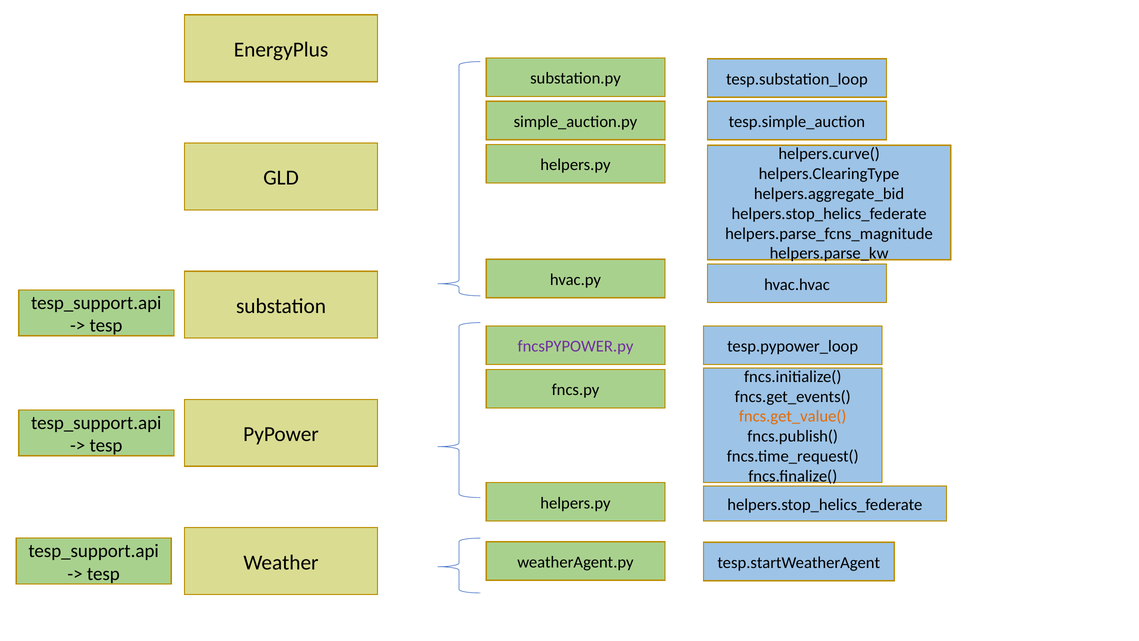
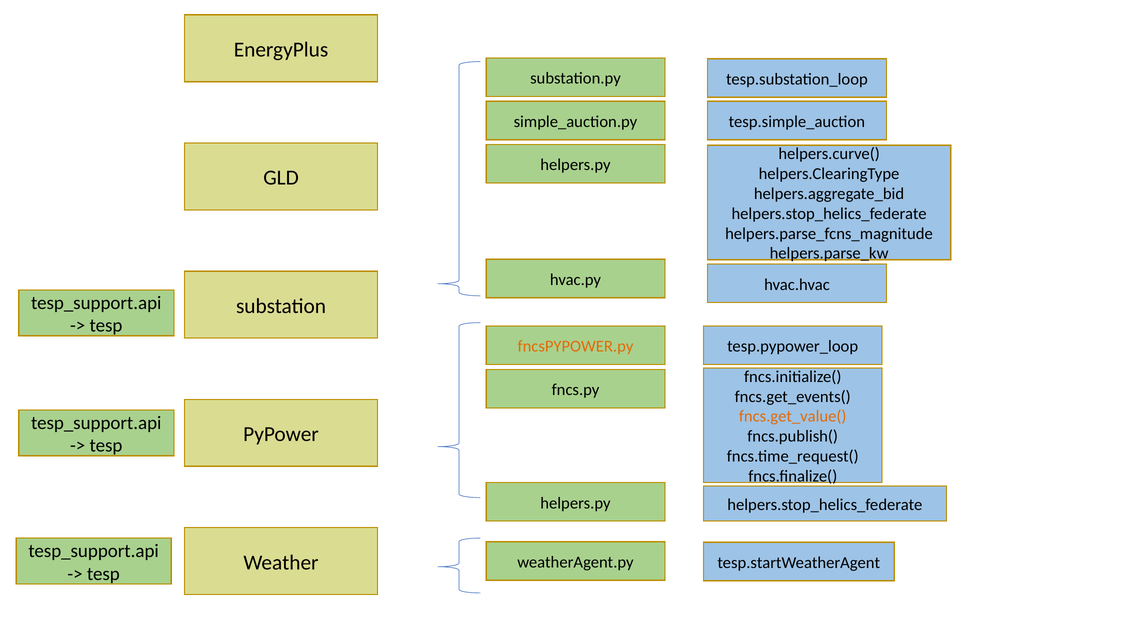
fncsPYPOWER.py colour: purple -> orange
